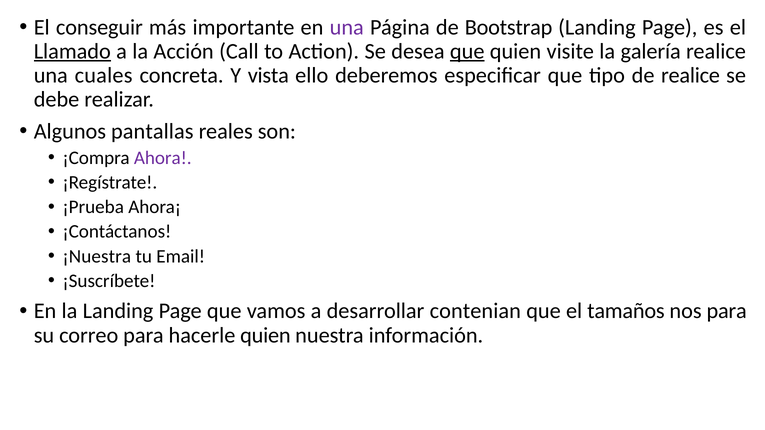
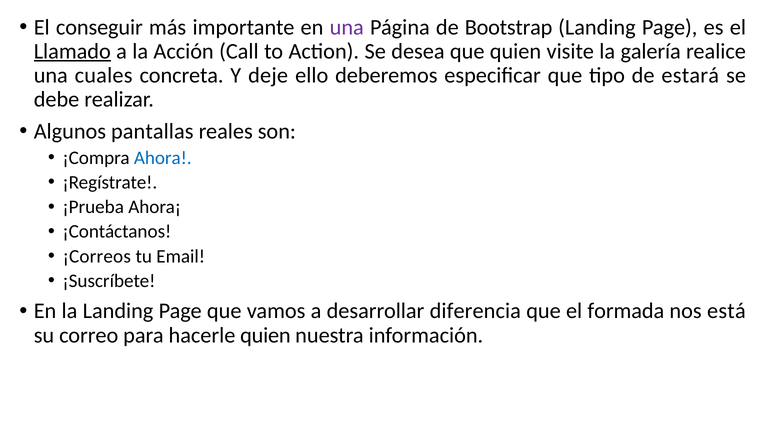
que at (467, 51) underline: present -> none
vista: vista -> deje
de realice: realice -> estará
Ahora colour: purple -> blue
¡Nuestra: ¡Nuestra -> ¡Correos
contenian: contenian -> diferencia
tamaños: tamaños -> formada
nos para: para -> está
